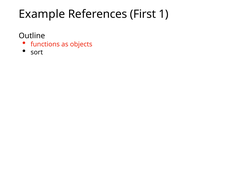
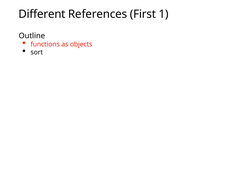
Example: Example -> Different
